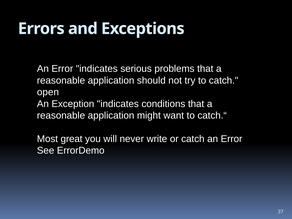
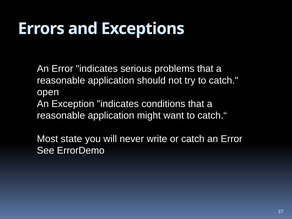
great: great -> state
